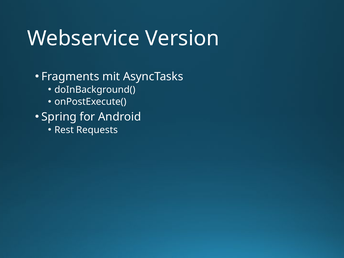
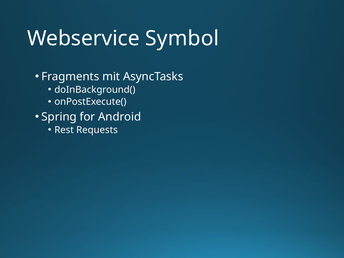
Version: Version -> Symbol
